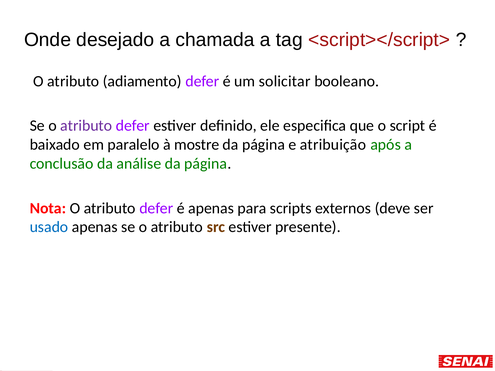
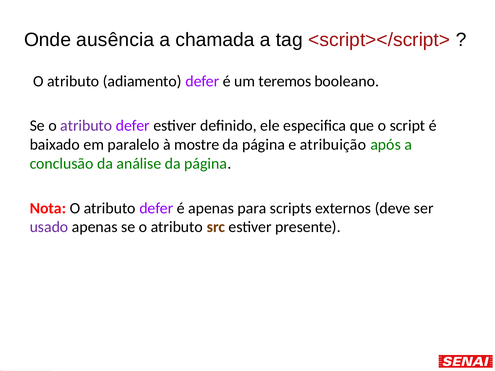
desejado: desejado -> ausência
solicitar: solicitar -> teremos
usado colour: blue -> purple
